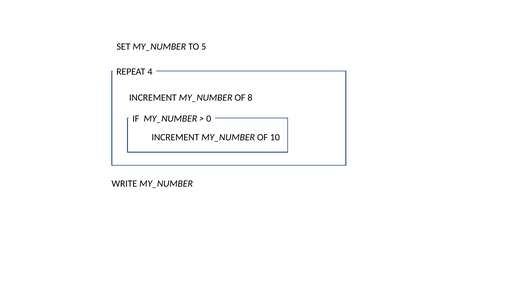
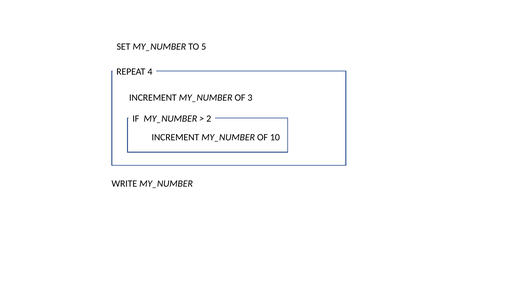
8: 8 -> 3
0: 0 -> 2
